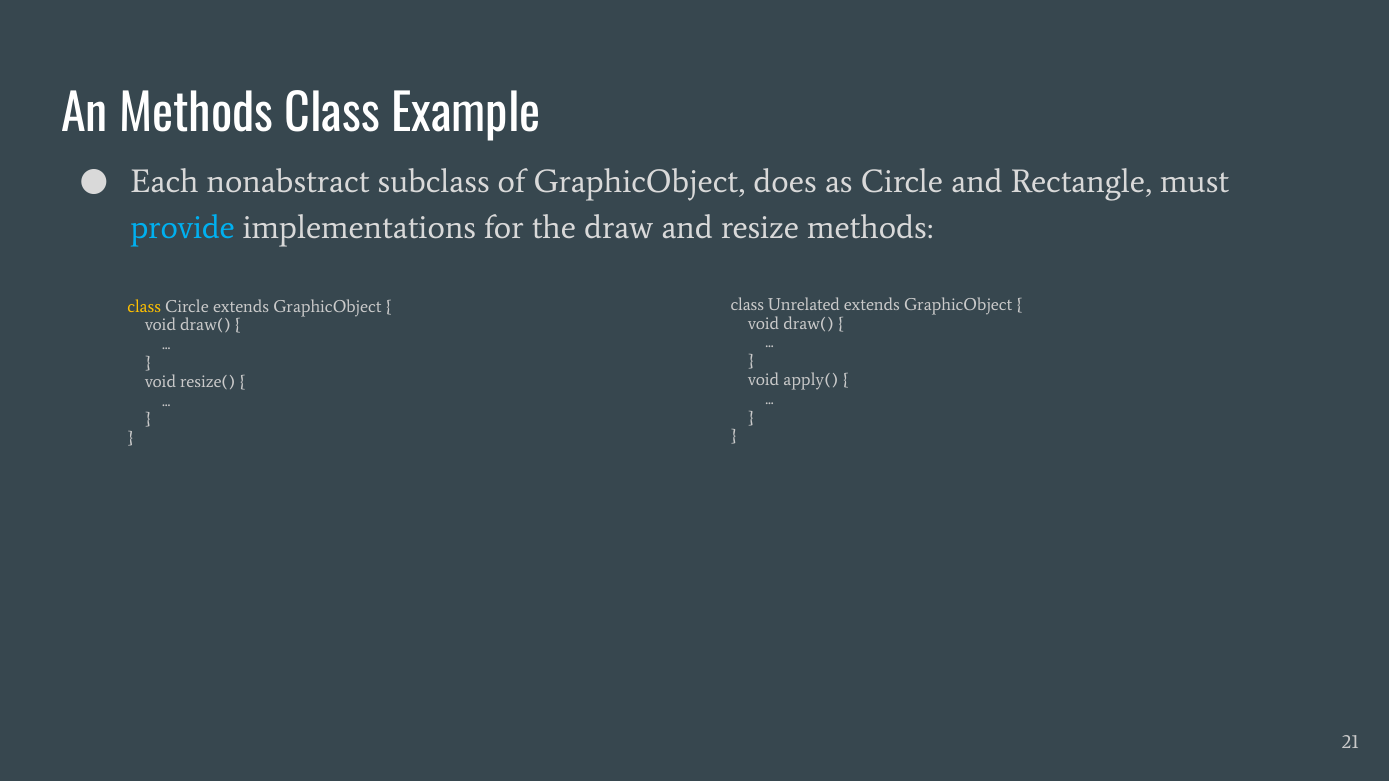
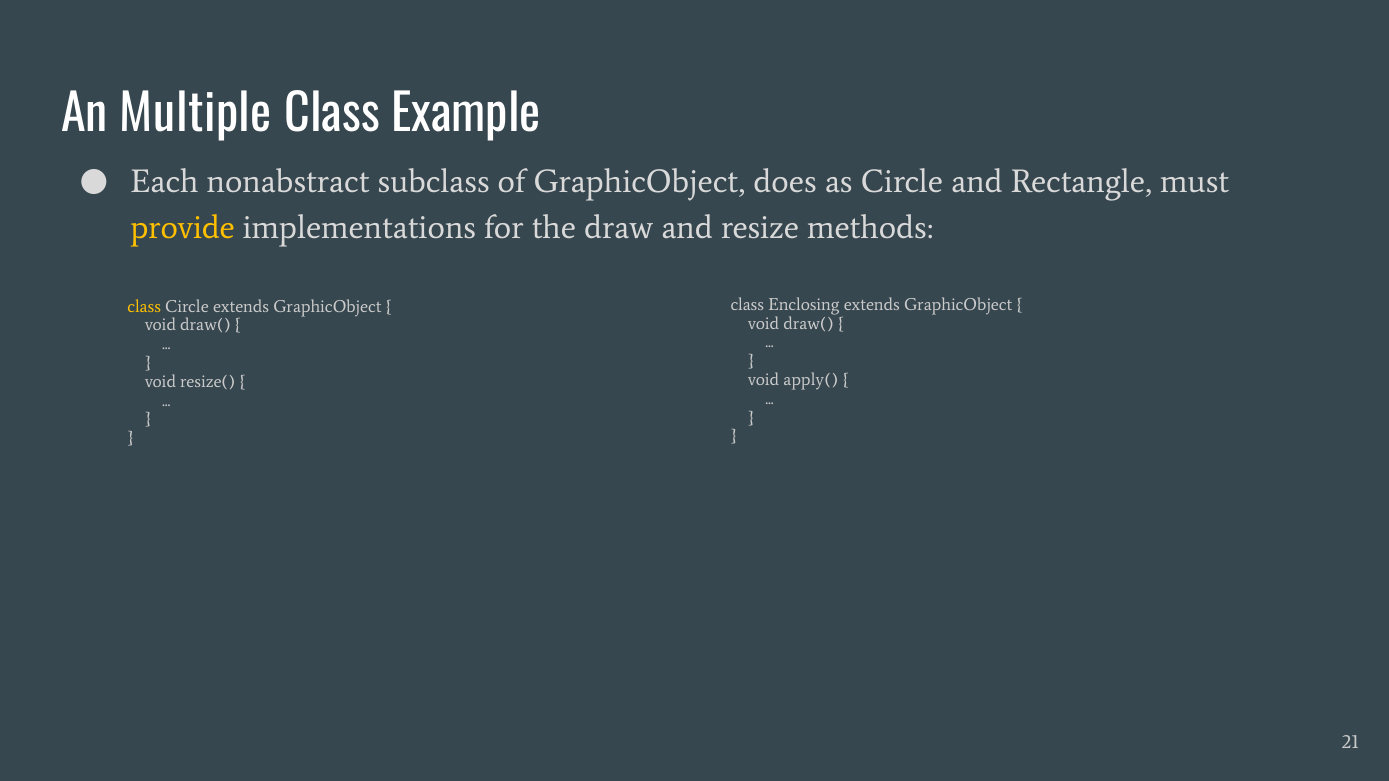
An Methods: Methods -> Multiple
provide colour: light blue -> yellow
Unrelated: Unrelated -> Enclosing
